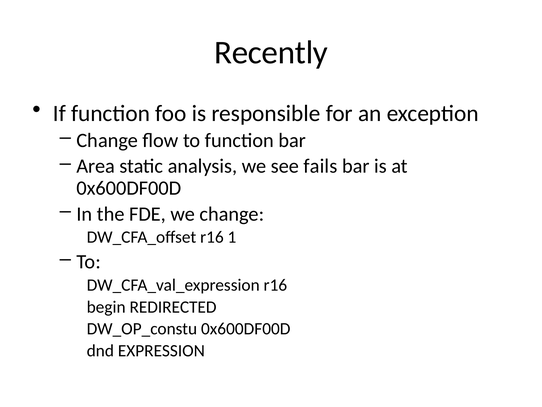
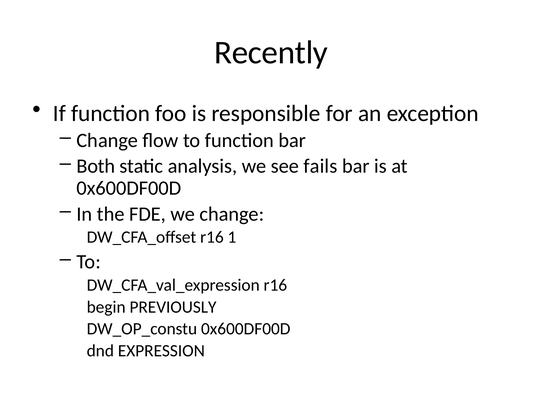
Area: Area -> Both
REDIRECTED: REDIRECTED -> PREVIOUSLY
